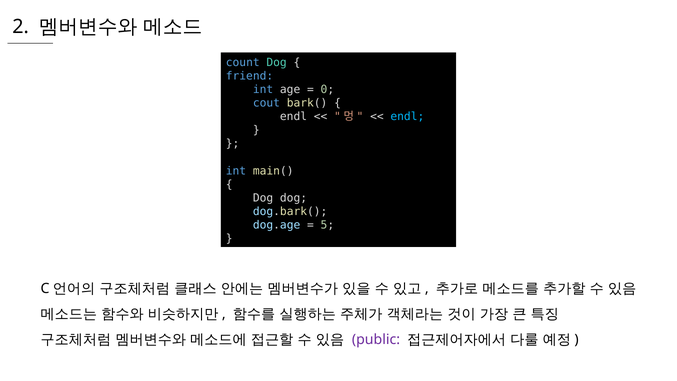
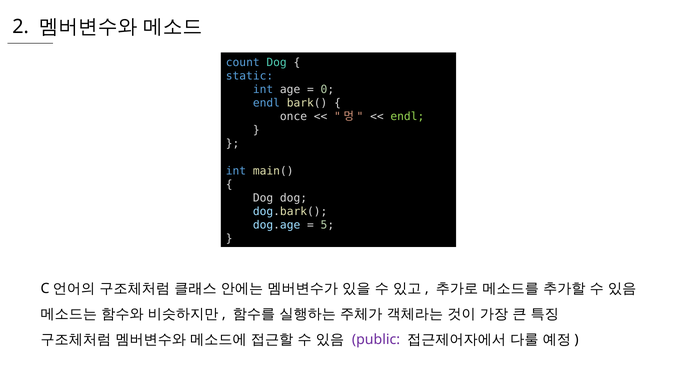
friend: friend -> static
cout at (266, 103): cout -> endl
endl at (294, 117): endl -> once
endl at (407, 117) colour: light blue -> light green
